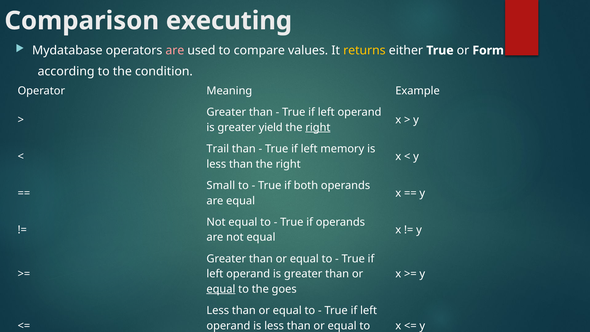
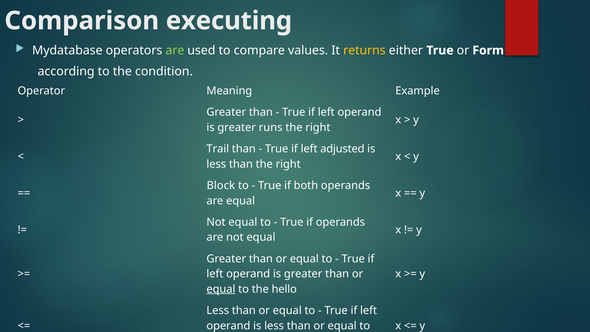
are at (175, 50) colour: pink -> light green
yield: yield -> runs
right at (318, 127) underline: present -> none
memory: memory -> adjusted
Small: Small -> Block
goes: goes -> hello
